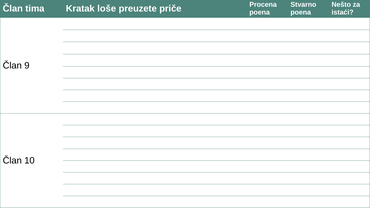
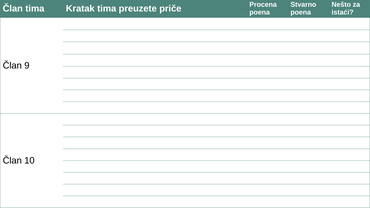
Kratak loše: loše -> tima
